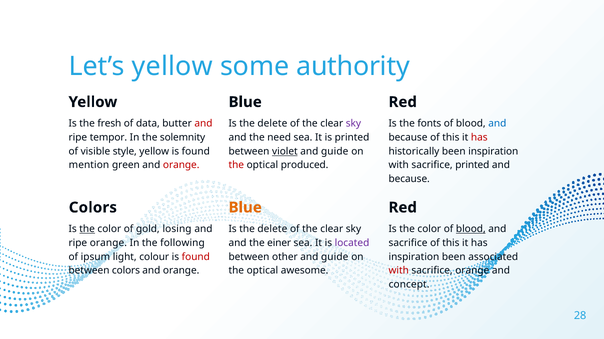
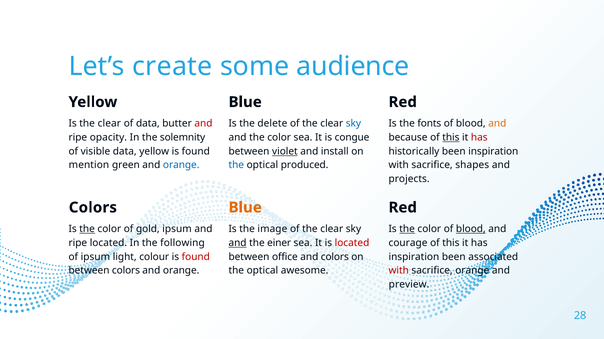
Let’s yellow: yellow -> create
authority: authority -> audience
Is the fresh: fresh -> clear
sky at (353, 124) colour: purple -> blue
and at (497, 124) colour: blue -> orange
tempor: tempor -> opacity
and the need: need -> color
is printed: printed -> congue
this at (451, 138) underline: none -> present
visible style: style -> data
guide at (335, 152): guide -> install
orange at (181, 166) colour: red -> blue
the at (236, 166) colour: red -> blue
sacrifice printed: printed -> shapes
because at (409, 179): because -> projects
gold losing: losing -> ipsum
delete at (272, 230): delete -> image
the at (407, 230) underline: none -> present
ripe orange: orange -> located
and at (238, 243) underline: none -> present
located at (352, 243) colour: purple -> red
sacrifice at (408, 243): sacrifice -> courage
other: other -> office
guide at (335, 257): guide -> colors
concept: concept -> preview
